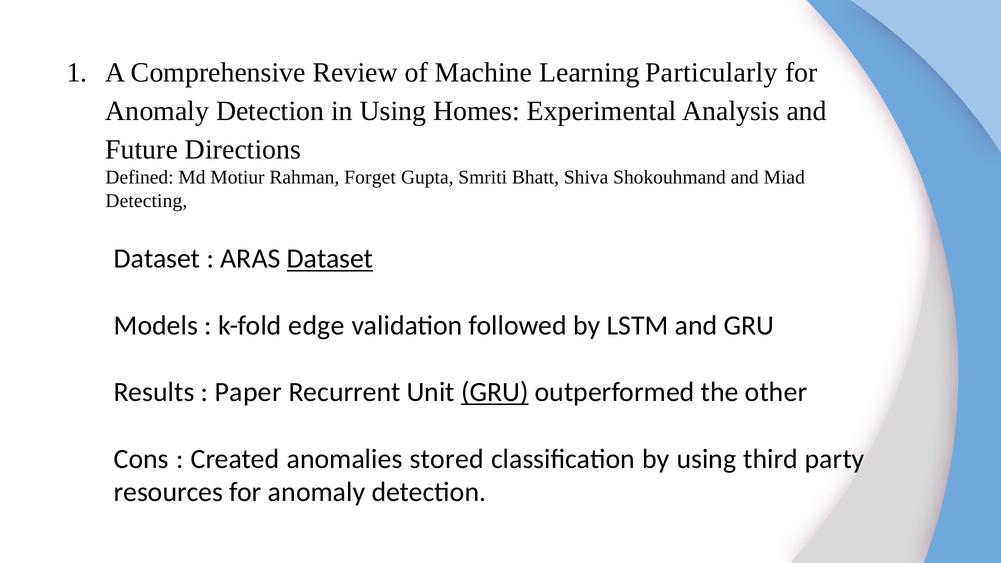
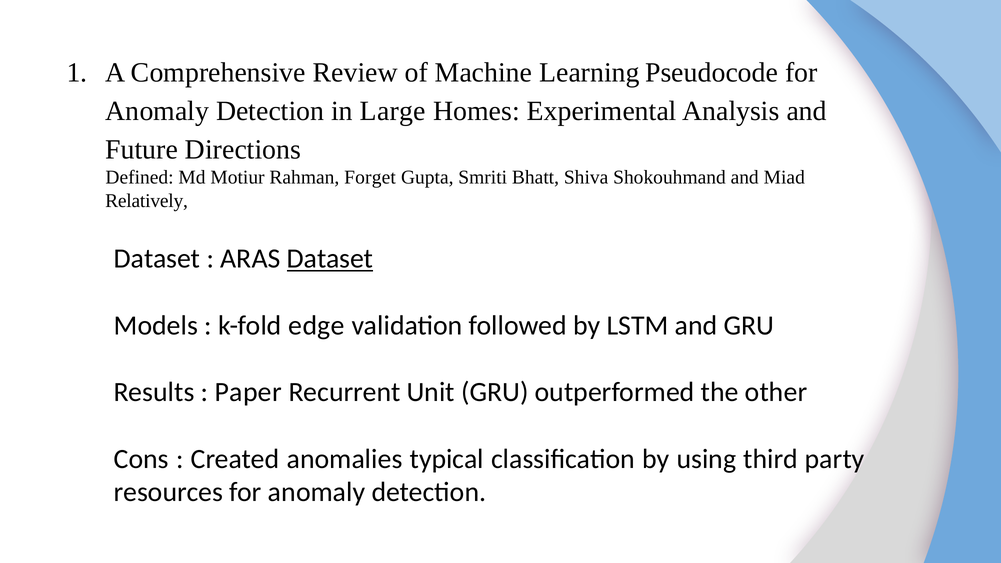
Particularly: Particularly -> Pseudocode
in Using: Using -> Large
Detecting: Detecting -> Relatively
GRU at (495, 392) underline: present -> none
stored: stored -> typical
